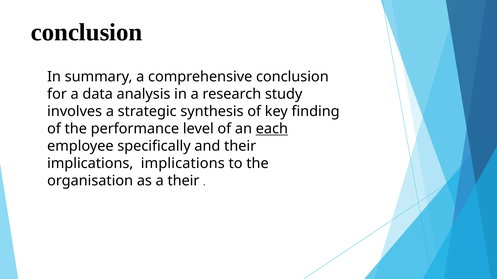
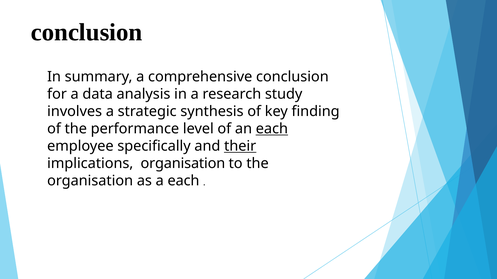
their at (240, 146) underline: none -> present
implications implications: implications -> organisation
a their: their -> each
